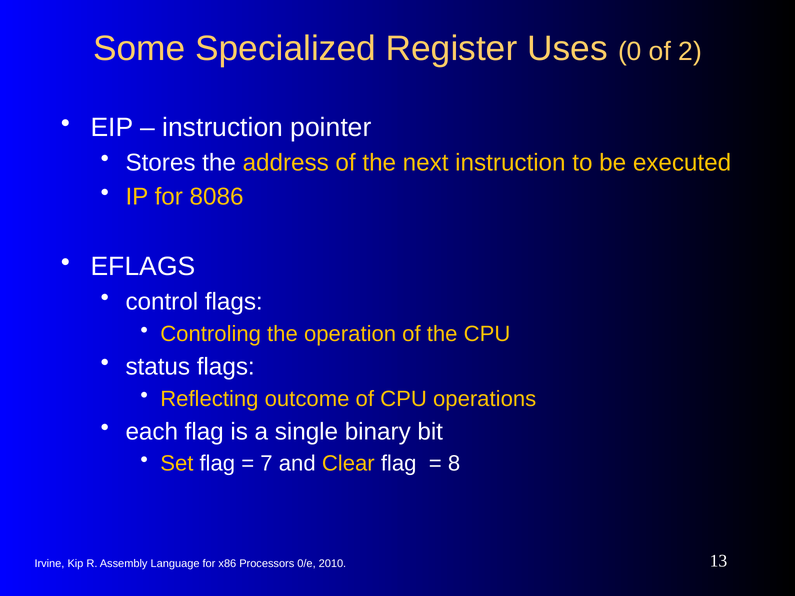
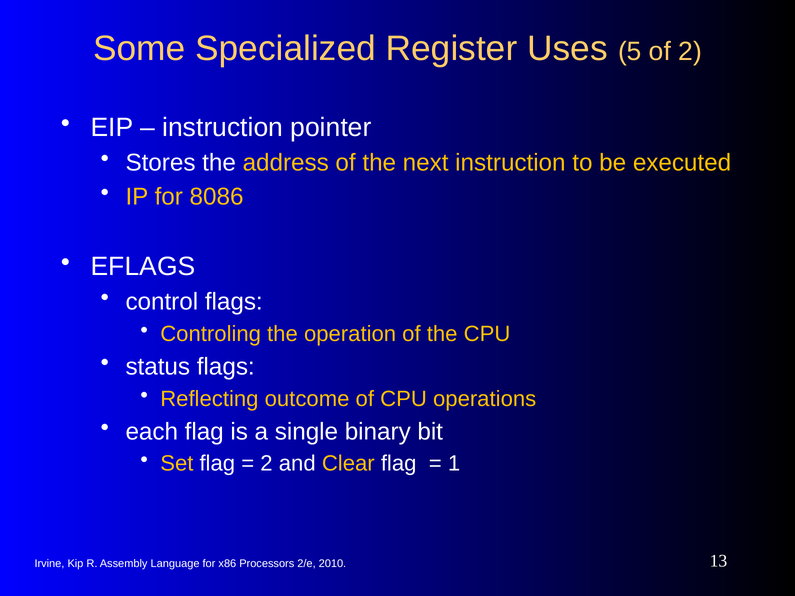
0: 0 -> 5
7 at (266, 464): 7 -> 2
8: 8 -> 1
0/e: 0/e -> 2/e
